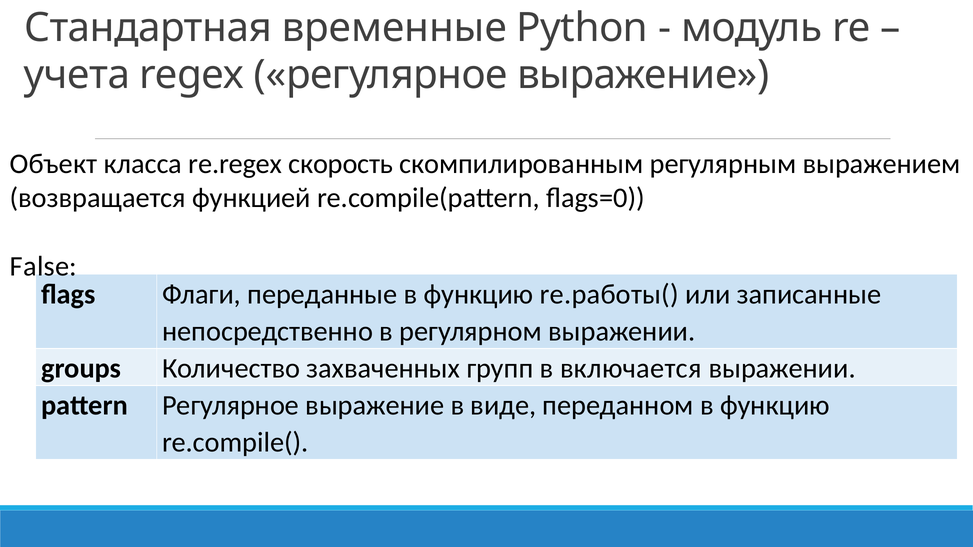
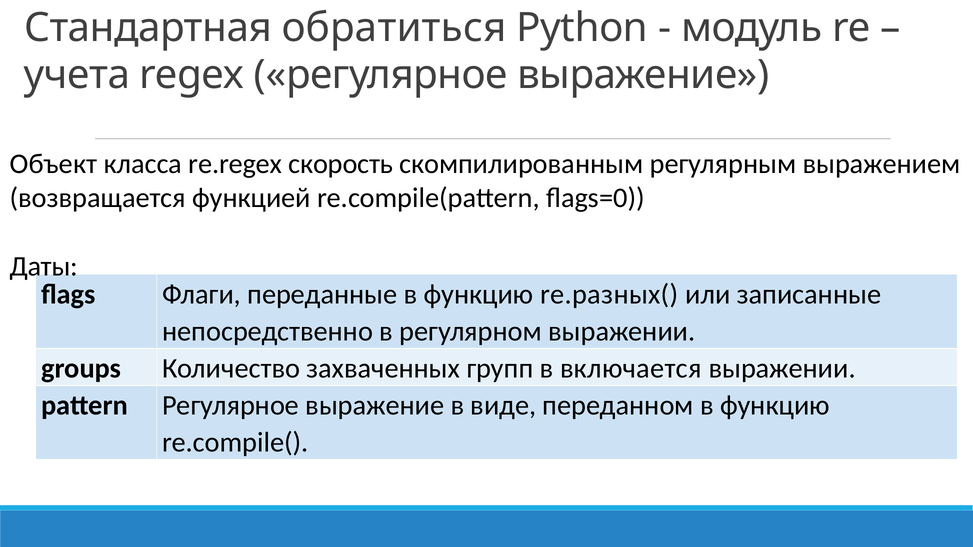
временные: временные -> обратиться
False: False -> Даты
re.работы(: re.работы( -> re.разных(
